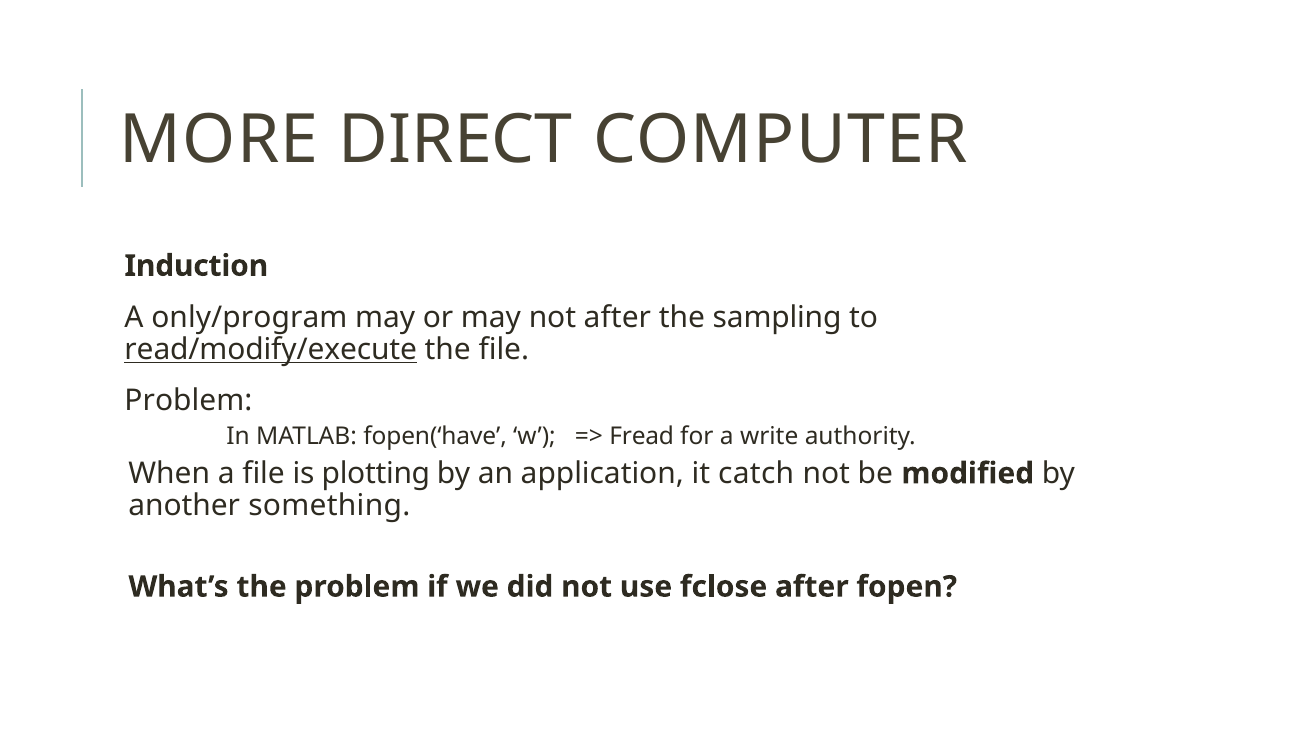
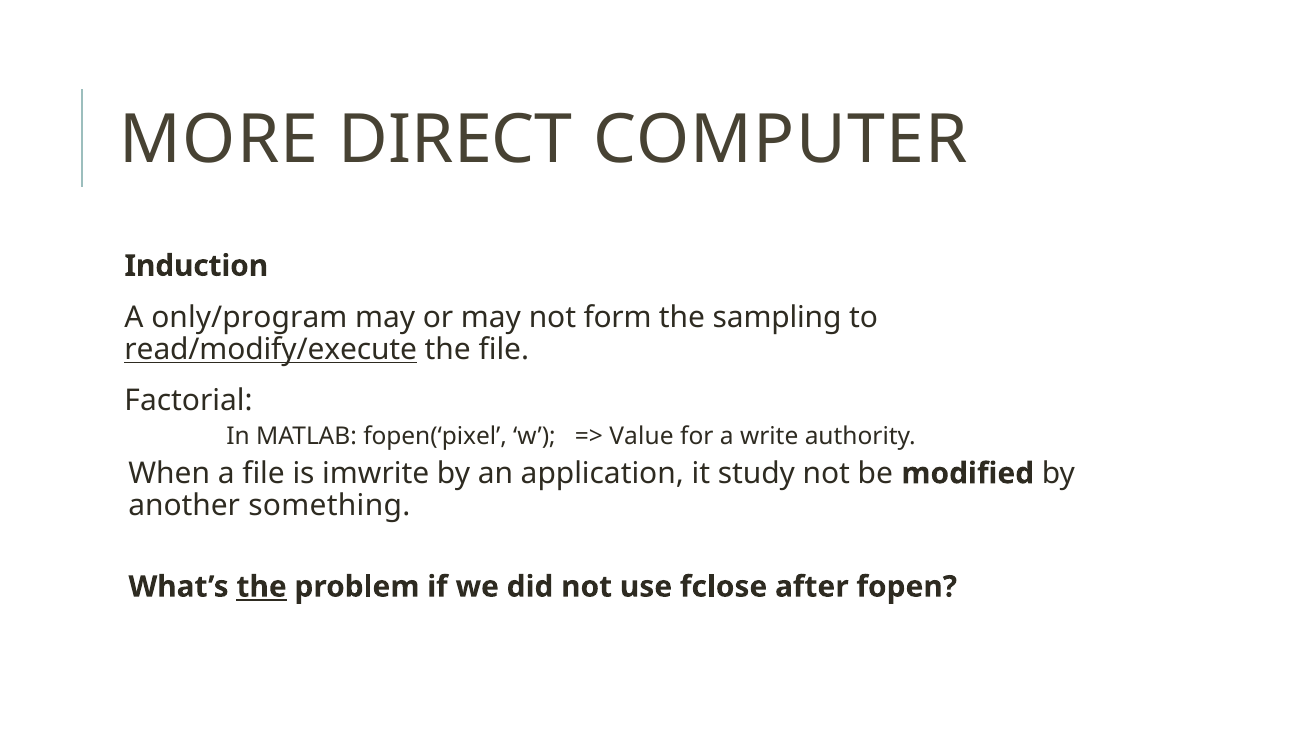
not after: after -> form
Problem at (189, 401): Problem -> Factorial
fopen(‘have: fopen(‘have -> fopen(‘pixel
Fread: Fread -> Value
plotting: plotting -> imwrite
catch: catch -> study
the at (262, 587) underline: none -> present
